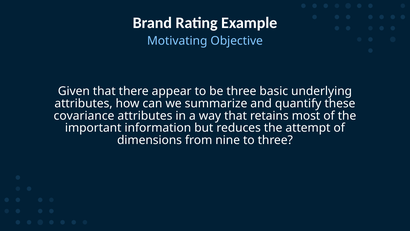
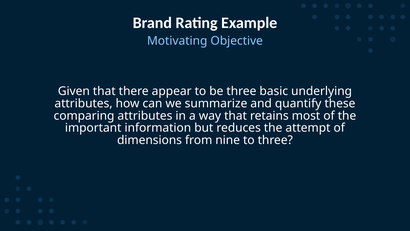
covariance: covariance -> comparing
